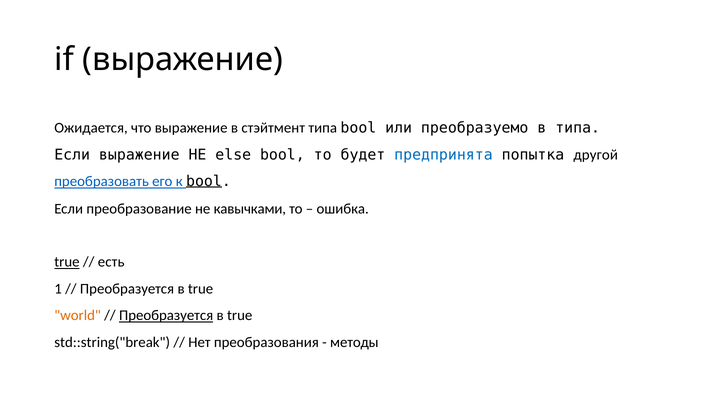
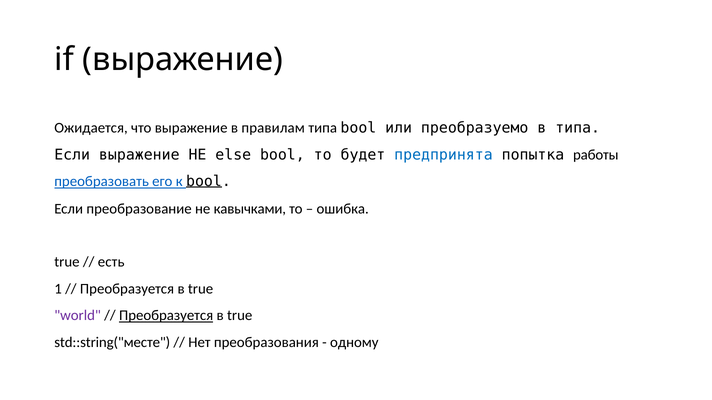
стэйтмент: стэйтмент -> правилам
другой: другой -> работы
true at (67, 262) underline: present -> none
world colour: orange -> purple
std::string("break: std::string("break -> std::string("месте
методы: методы -> одному
